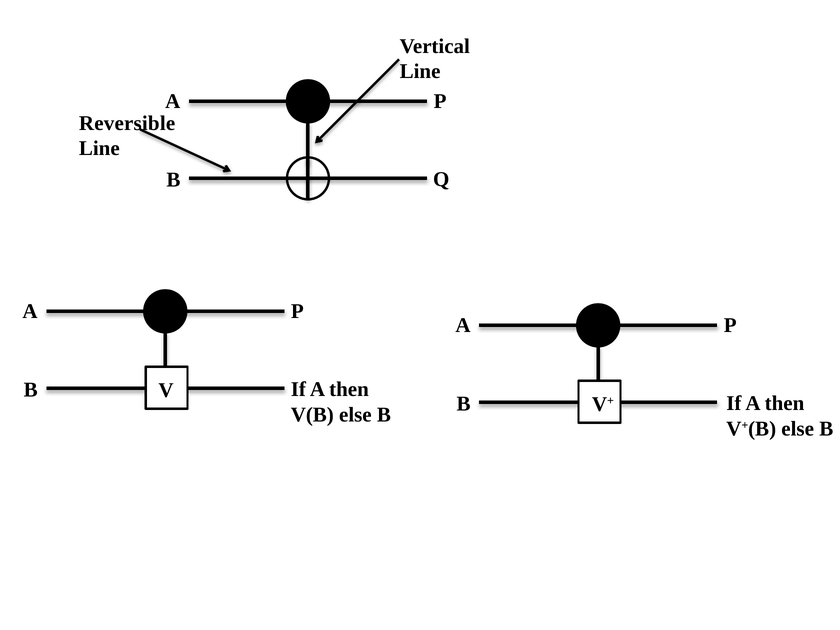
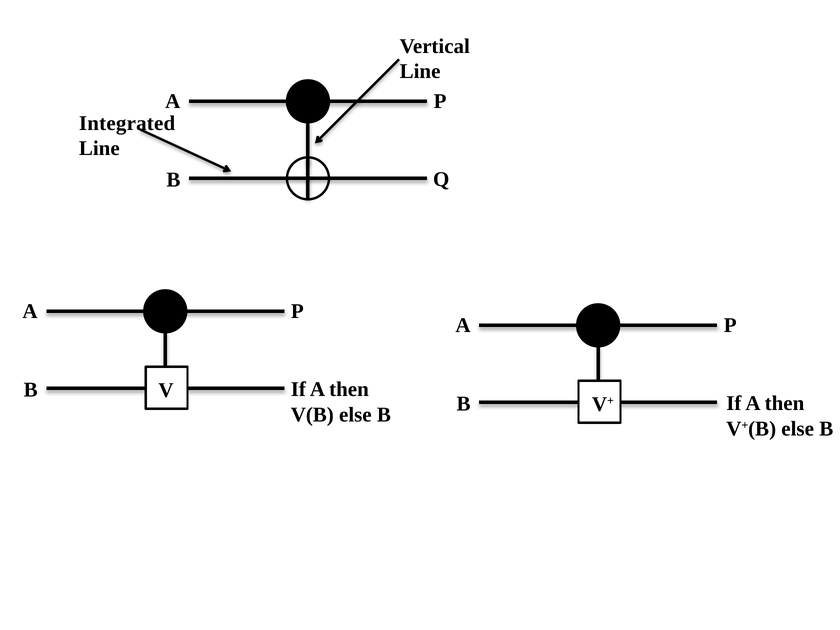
Reversible: Reversible -> Integrated
